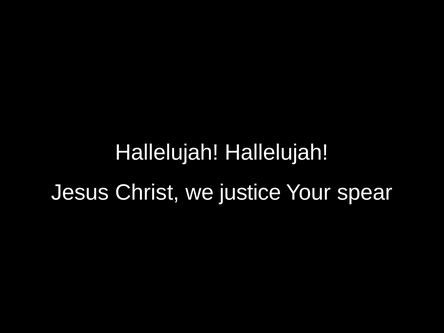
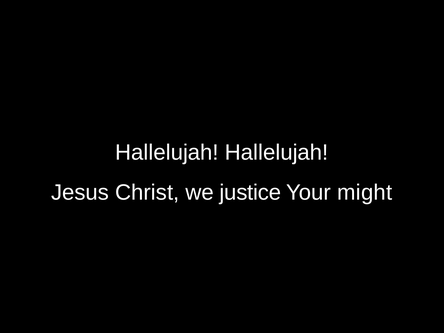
spear: spear -> might
